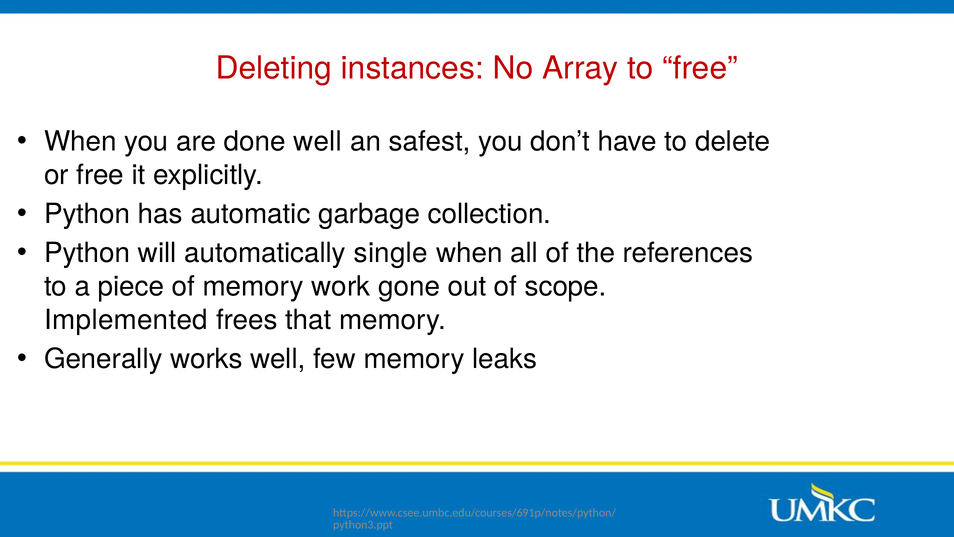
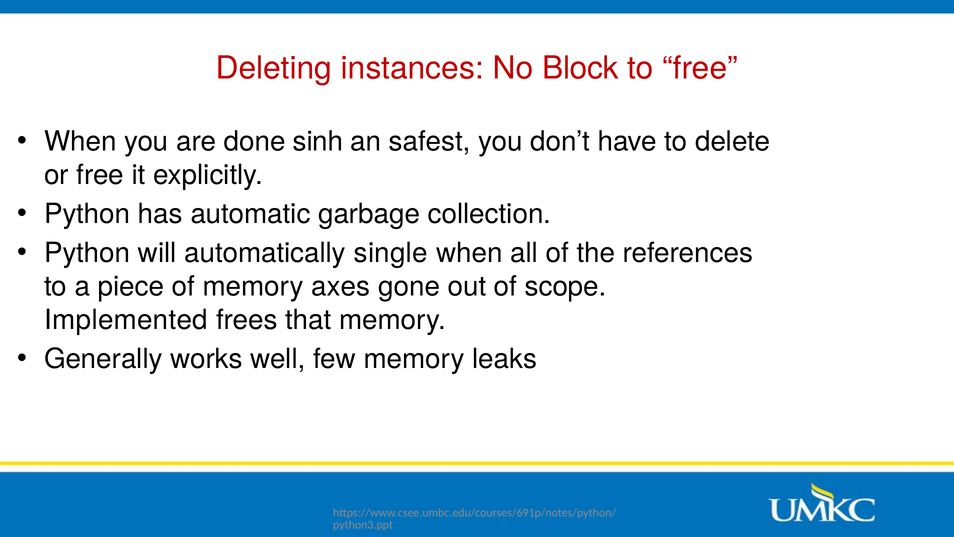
Array: Array -> Block
done well: well -> sinh
work: work -> axes
